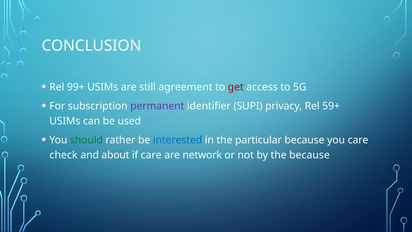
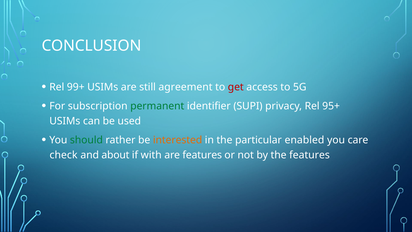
permanent colour: purple -> green
59+: 59+ -> 95+
interested colour: blue -> orange
particular because: because -> enabled
if care: care -> with
are network: network -> features
the because: because -> features
